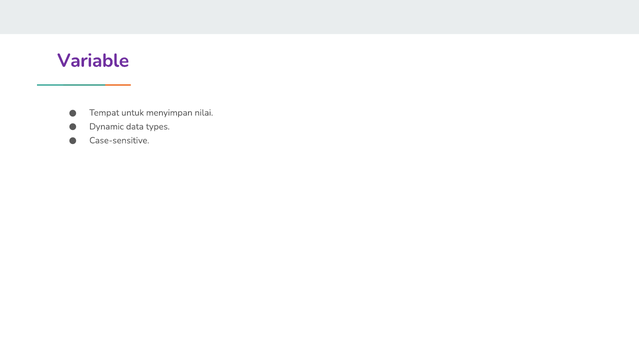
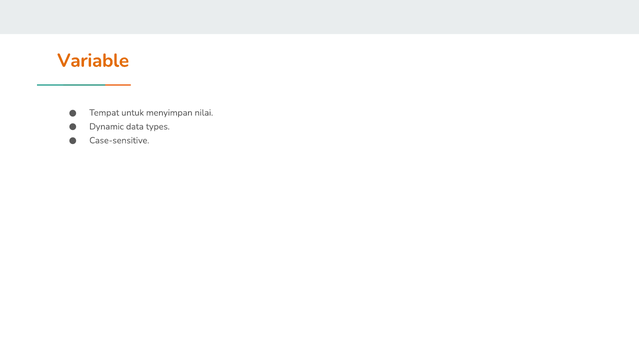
Variable colour: purple -> orange
